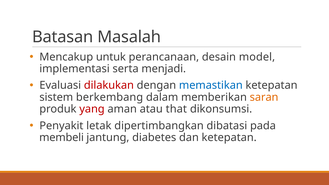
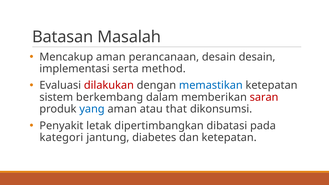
Mencakup untuk: untuk -> aman
desain model: model -> desain
menjadi: menjadi -> method
saran colour: orange -> red
yang colour: red -> blue
membeli: membeli -> kategori
